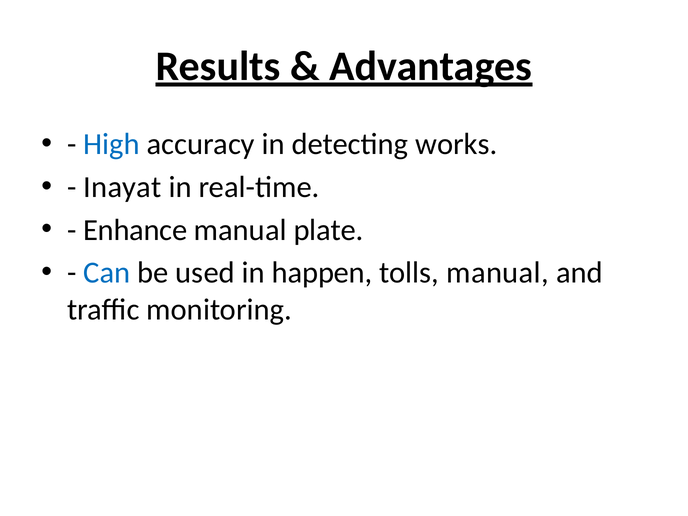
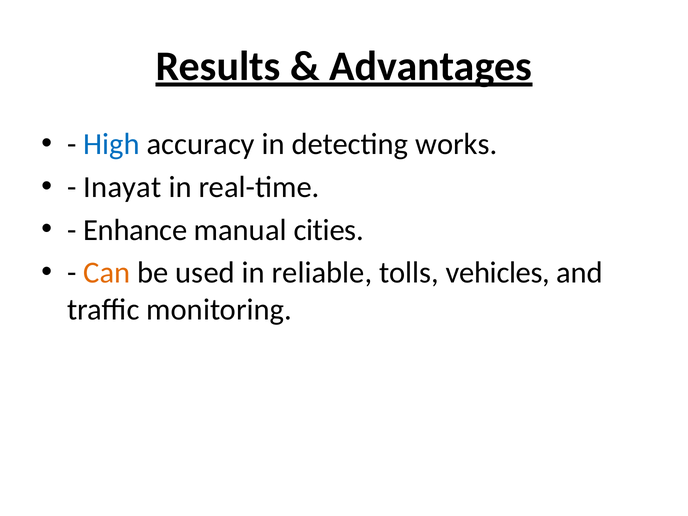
plate: plate -> cities
Can colour: blue -> orange
happen: happen -> reliable
tolls manual: manual -> vehicles
